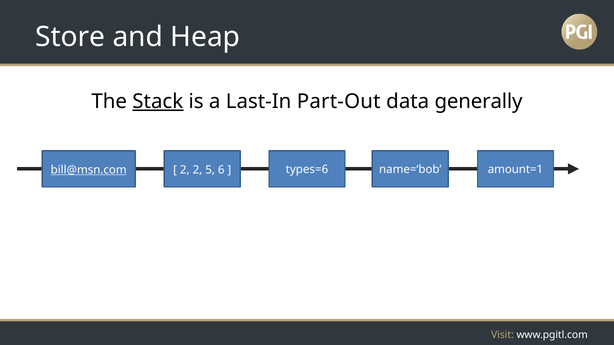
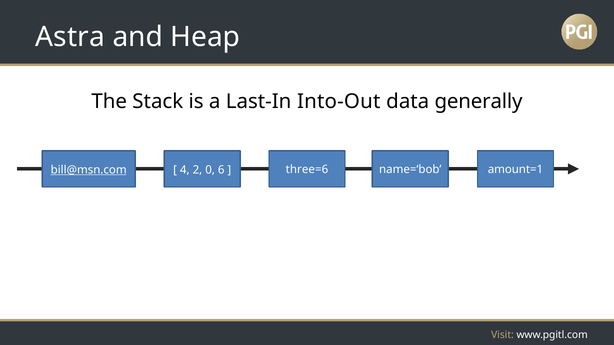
Store: Store -> Astra
Stack underline: present -> none
Part-Out: Part-Out -> Into-Out
types=6: types=6 -> three=6
2 at (185, 170): 2 -> 4
5: 5 -> 0
